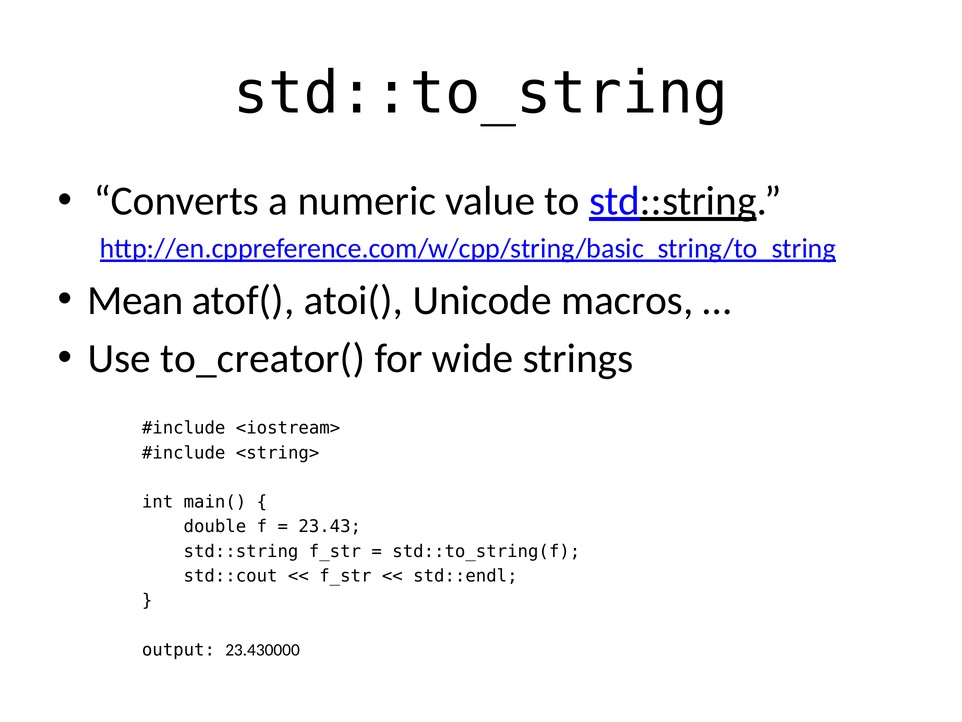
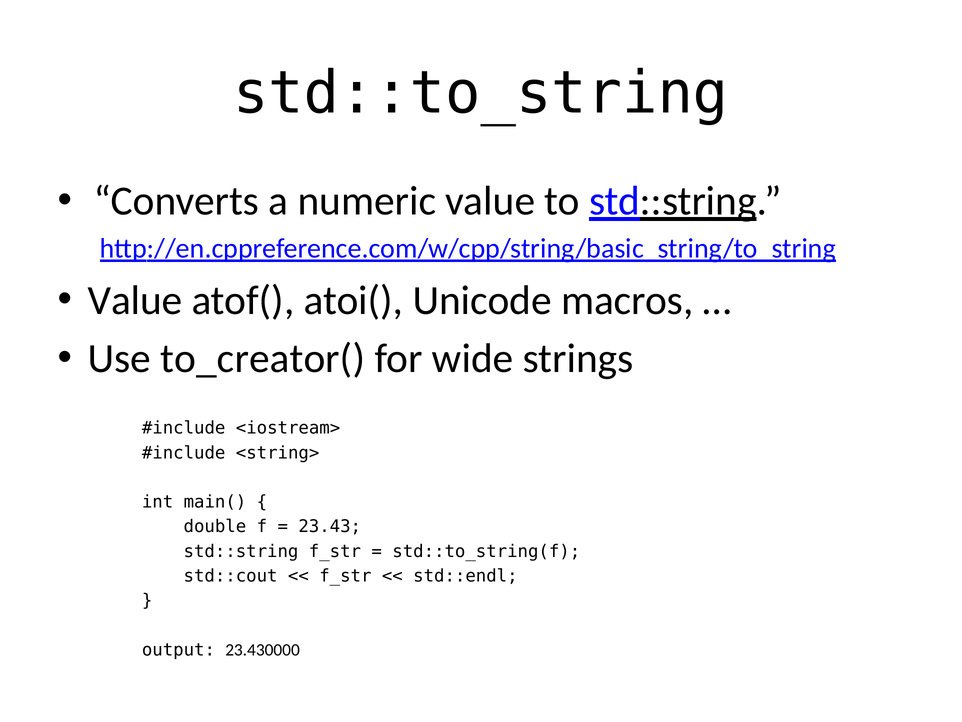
Mean at (135, 300): Mean -> Value
